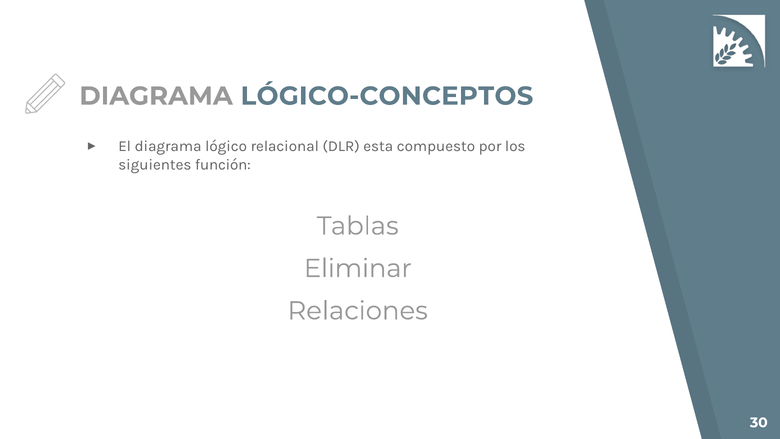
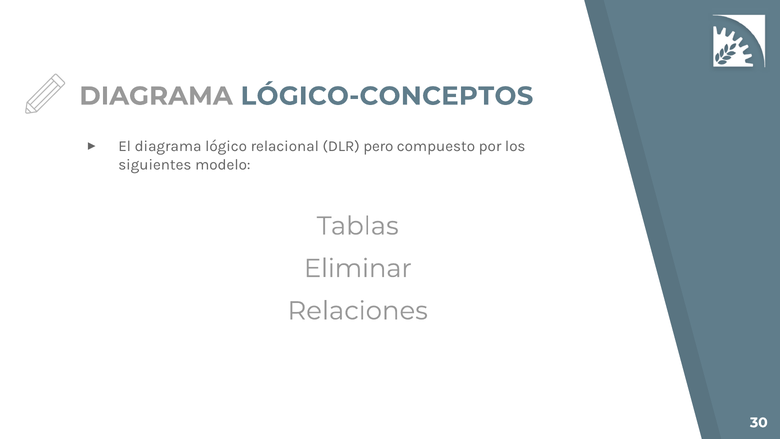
esta: esta -> pero
función: función -> modelo
